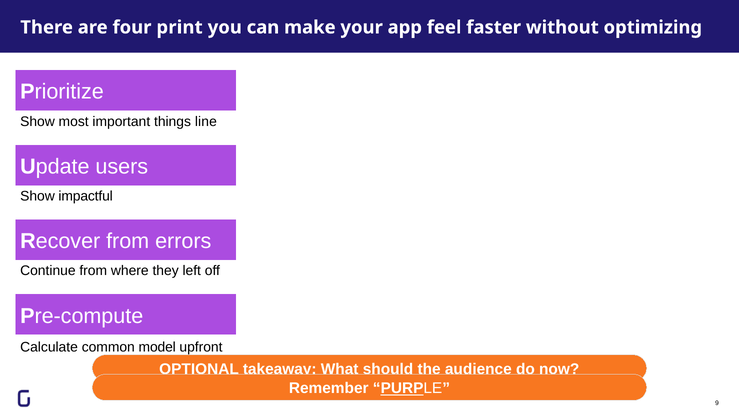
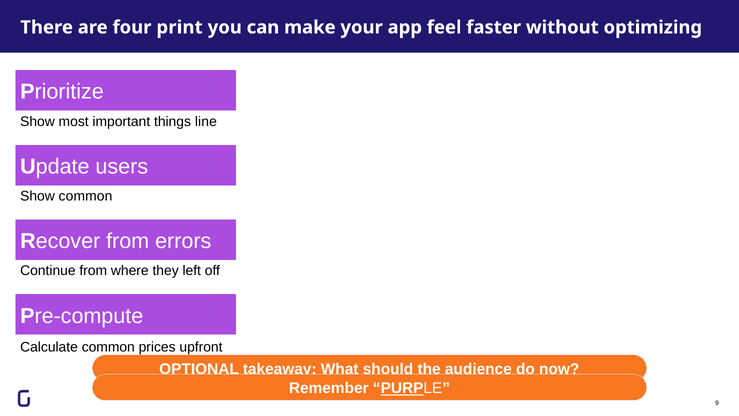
Show impactful: impactful -> common
model: model -> prices
